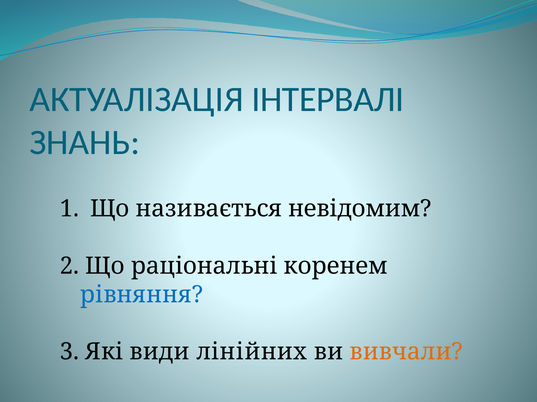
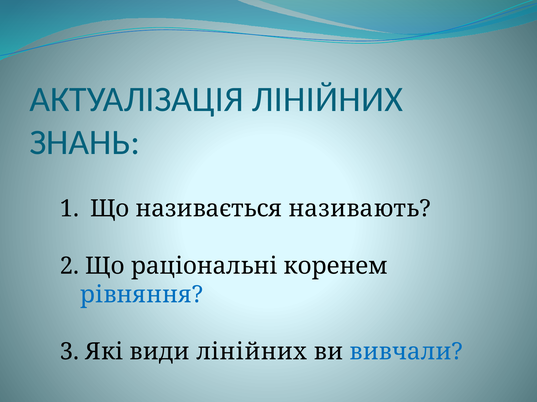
АКТУАЛІЗАЦІЯ ІНТЕРВАЛІ: ІНТЕРВАЛІ -> ЛІНІЙНИХ
невідомим: невідомим -> називають
вивчали colour: orange -> blue
